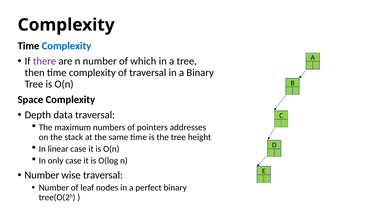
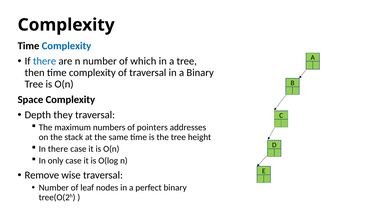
there at (45, 61) colour: purple -> blue
data: data -> they
In linear: linear -> there
Number at (42, 175): Number -> Remove
